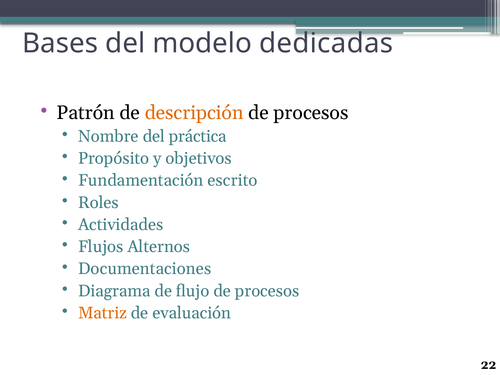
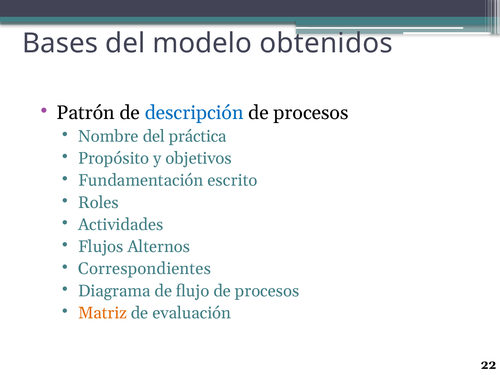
dedicadas: dedicadas -> obtenidos
descripción colour: orange -> blue
Documentaciones: Documentaciones -> Correspondientes
